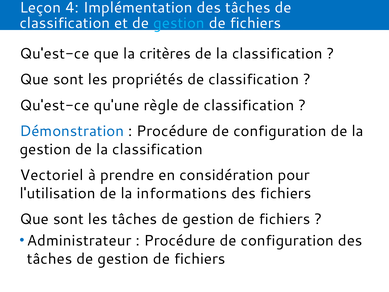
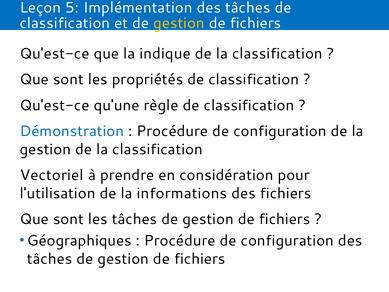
4: 4 -> 5
gestion at (179, 23) colour: light blue -> yellow
critères: critères -> indique
Administrateur: Administrateur -> Géographiques
